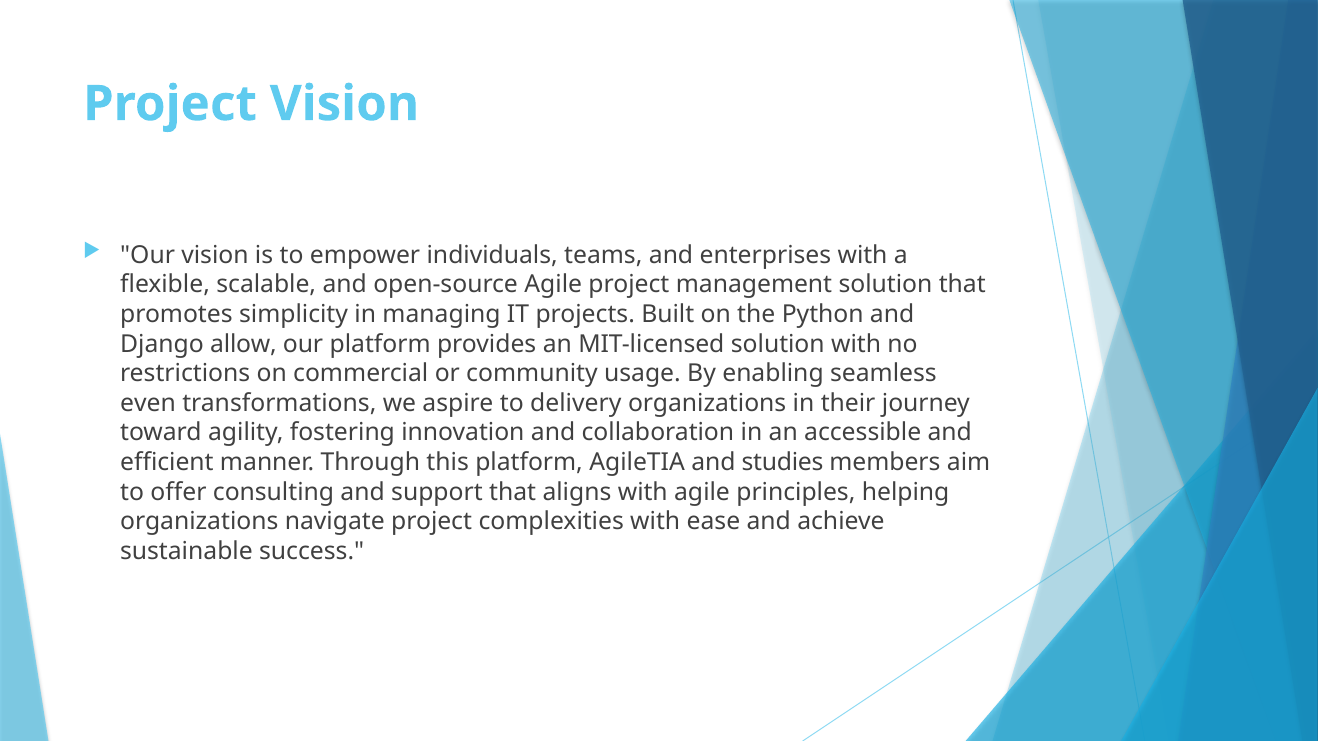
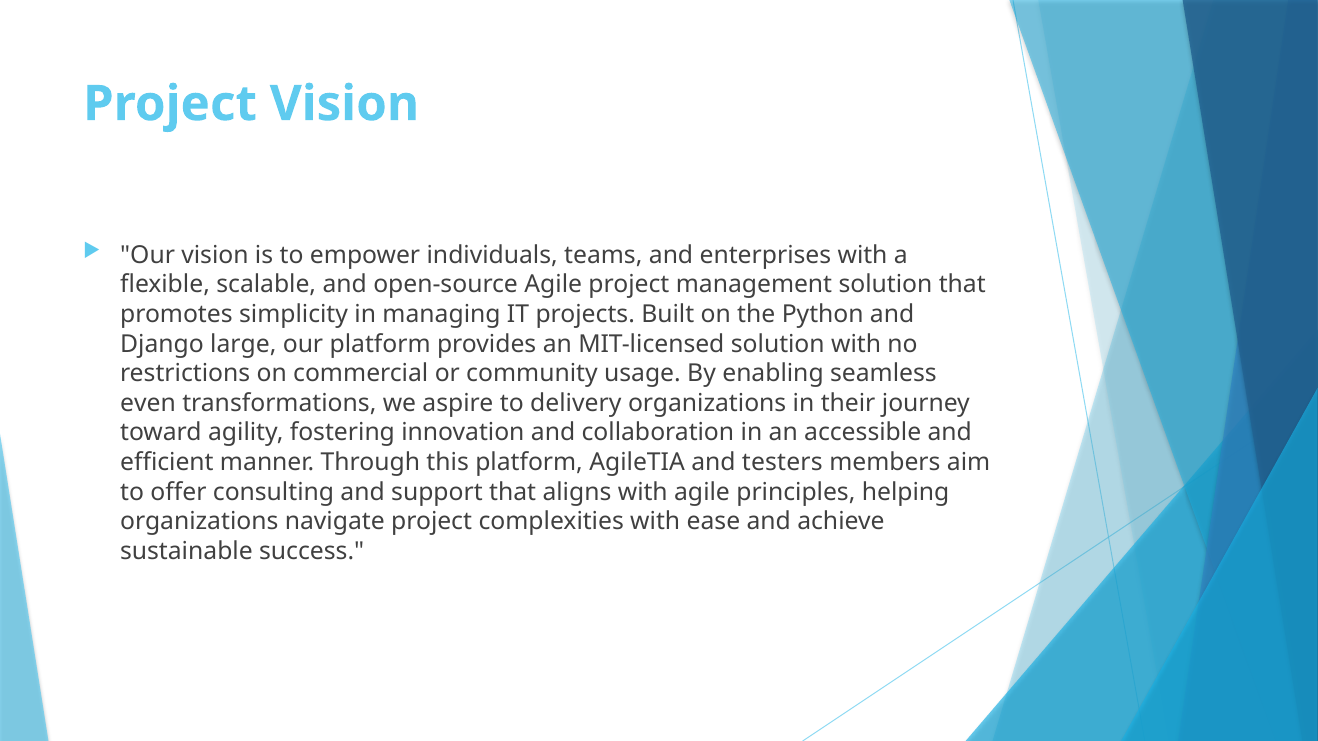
allow: allow -> large
studies: studies -> testers
